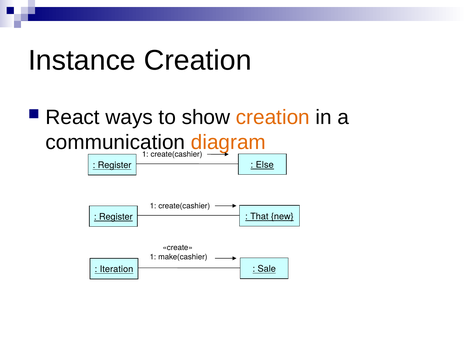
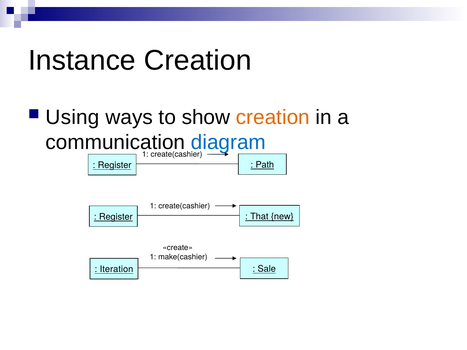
React: React -> Using
diagram colour: orange -> blue
Else: Else -> Path
